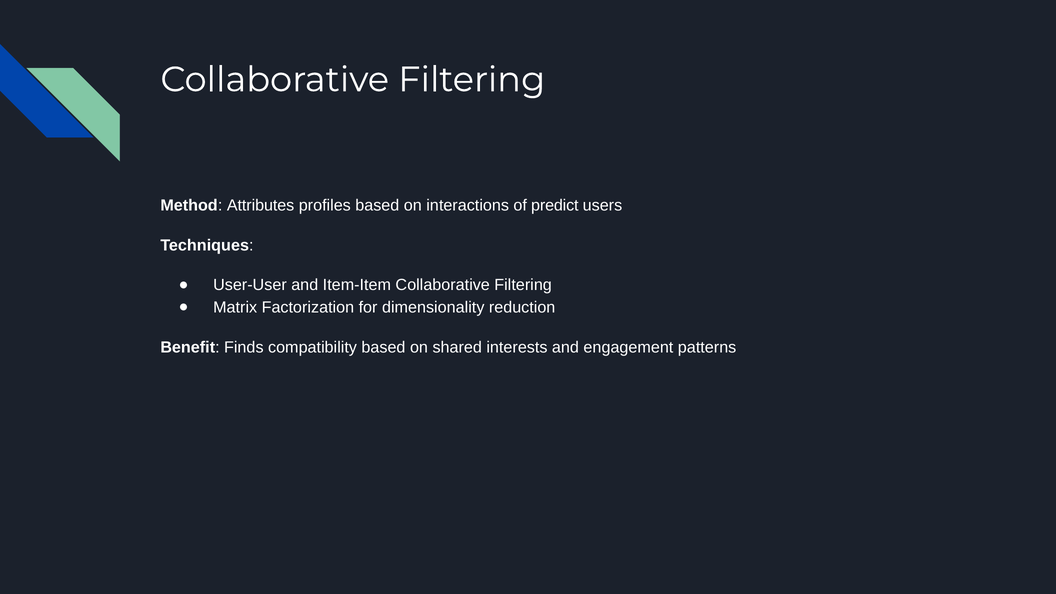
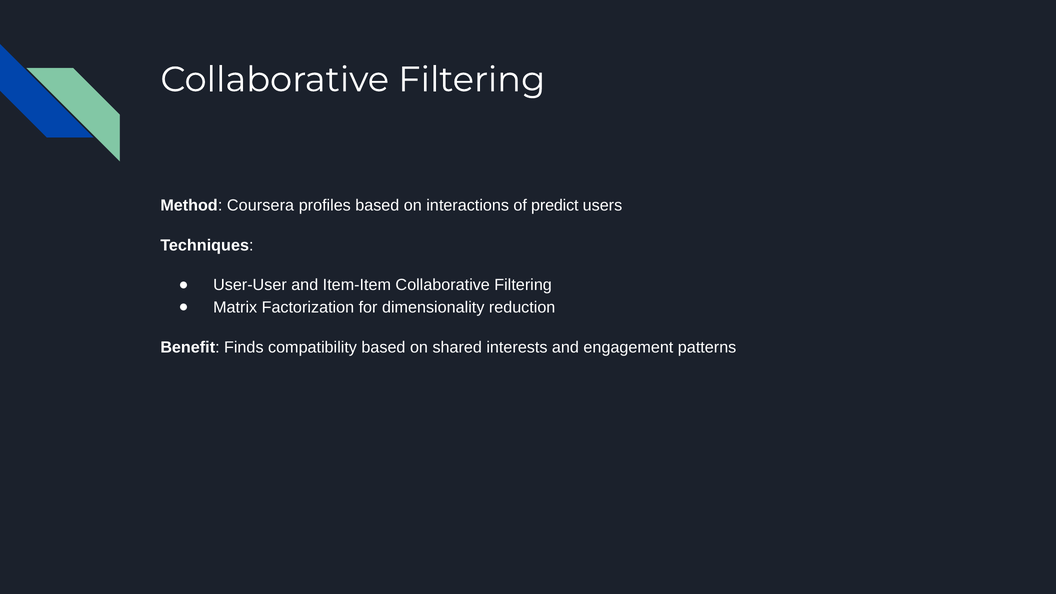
Attributes: Attributes -> Coursera
